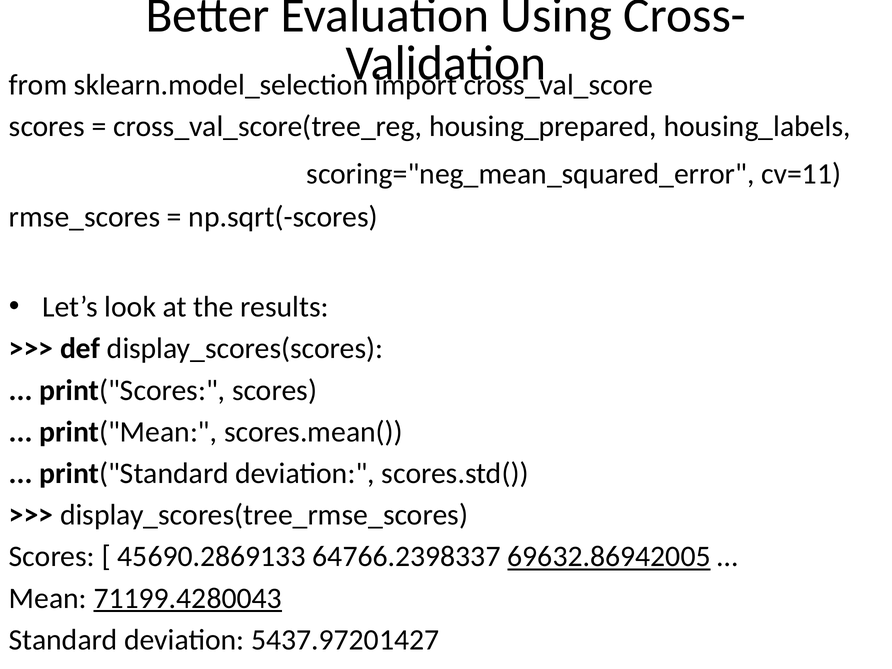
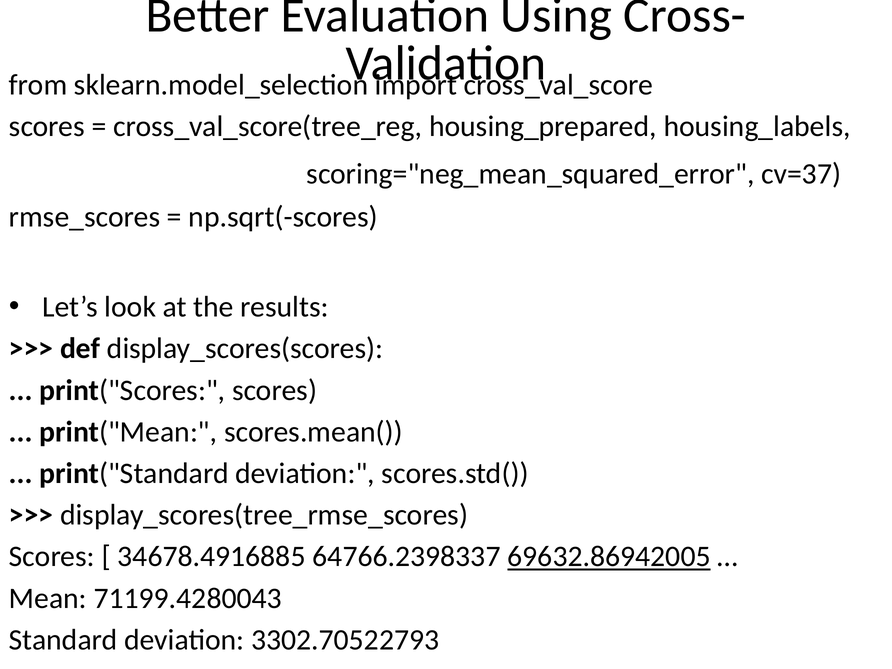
cv=11: cv=11 -> cv=37
45690.2869133: 45690.2869133 -> 34678.4916885
71199.4280043 underline: present -> none
5437.97201427: 5437.97201427 -> 3302.70522793
